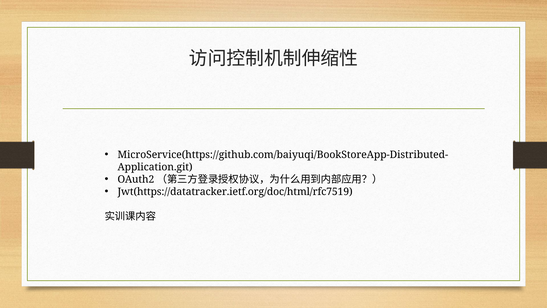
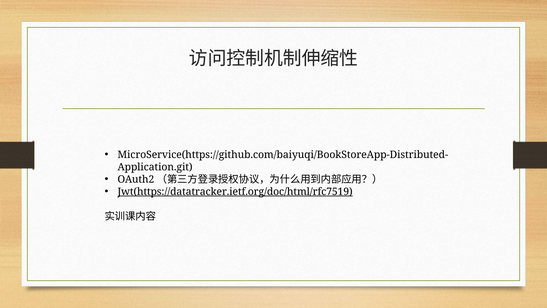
Jwt(https://datatracker.ietf.org/doc/html/rfc7519 underline: none -> present
